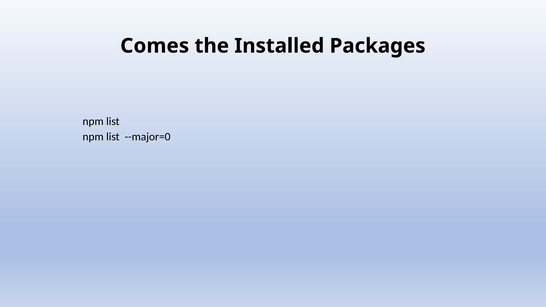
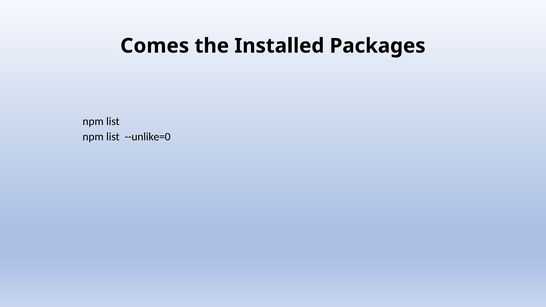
--major=0: --major=0 -> --unlike=0
